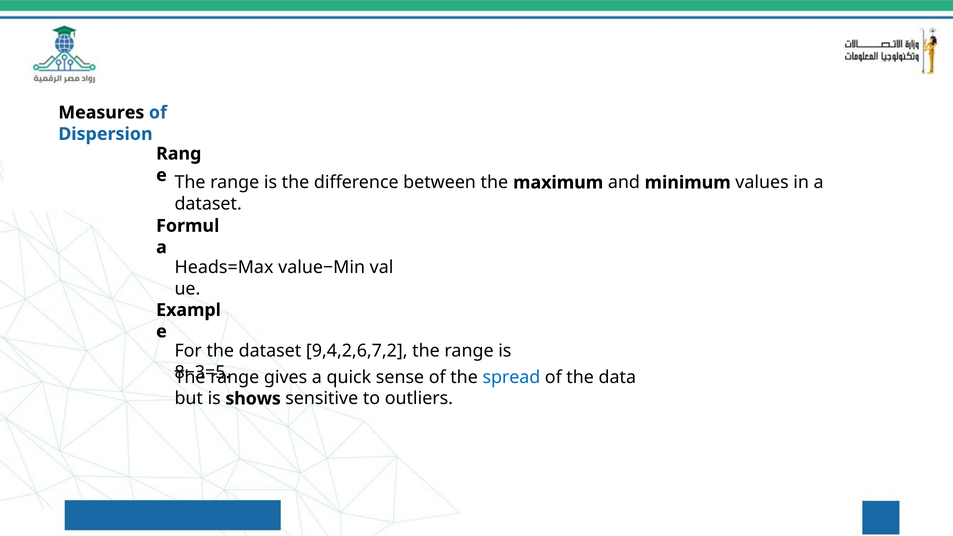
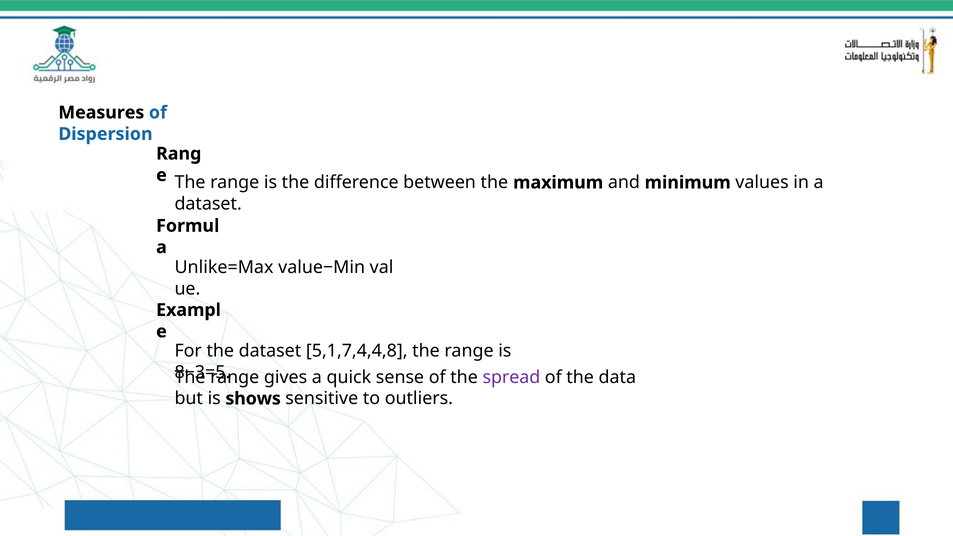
Heads=Max: Heads=Max -> Unlike=Max
9,4,2,6,7,2: 9,4,2,6,7,2 -> 5,1,7,4,4,8
spread colour: blue -> purple
